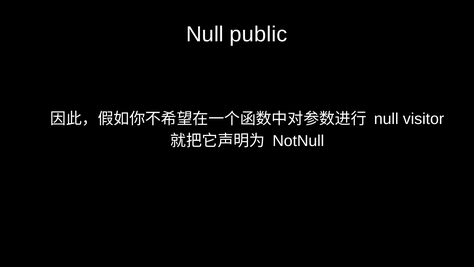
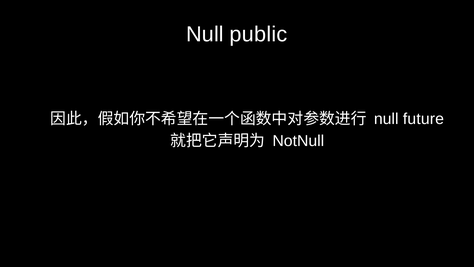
visitor: visitor -> future
